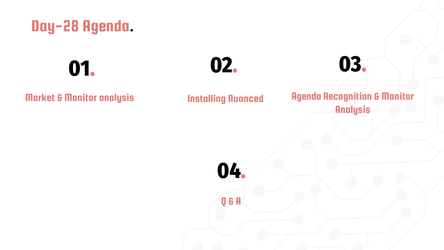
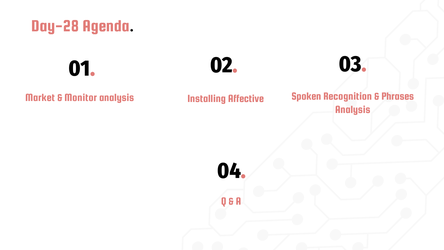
analysis Agenda: Agenda -> Spoken
Monitor at (398, 96): Monitor -> Phrases
Nuanced: Nuanced -> Affective
